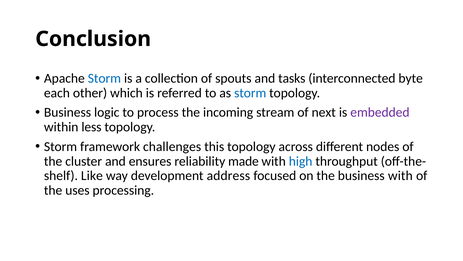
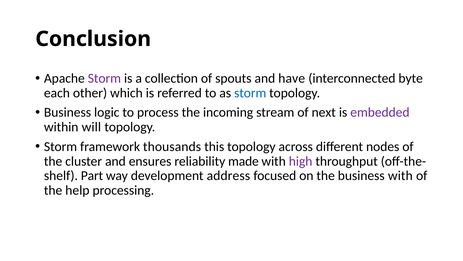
Storm at (104, 78) colour: blue -> purple
tasks: tasks -> have
less: less -> will
challenges: challenges -> thousands
high colour: blue -> purple
Like: Like -> Part
uses: uses -> help
